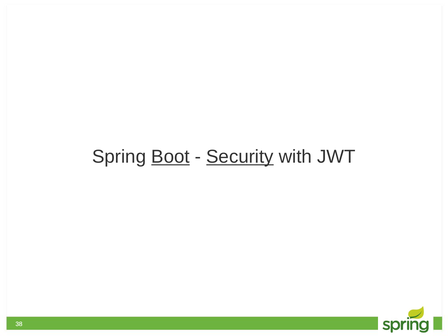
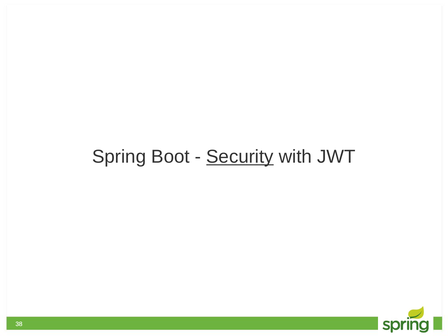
Boot underline: present -> none
